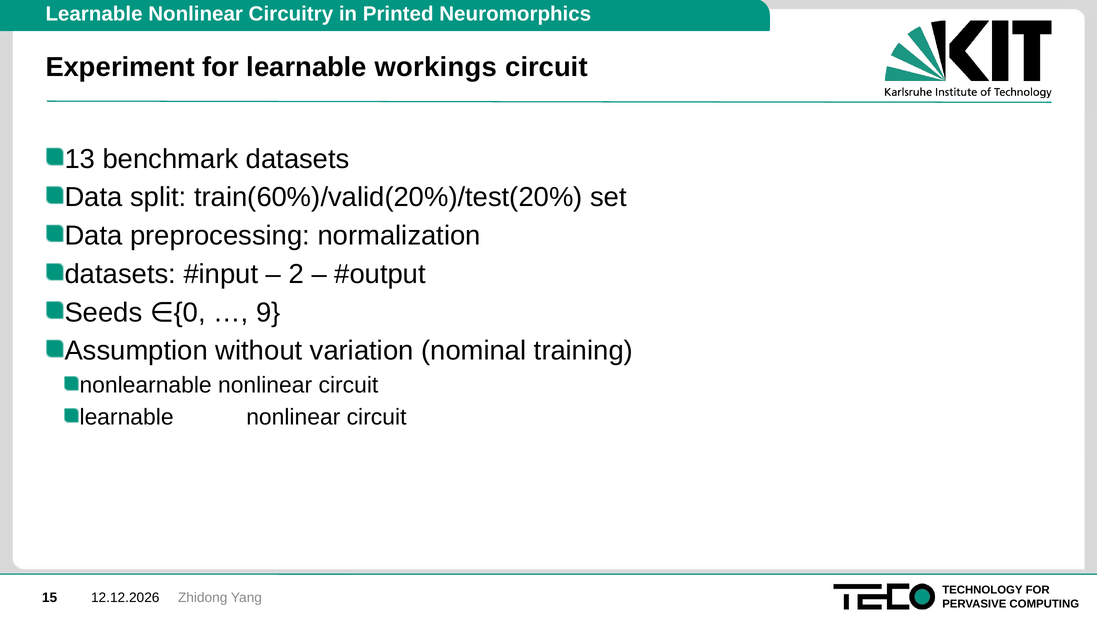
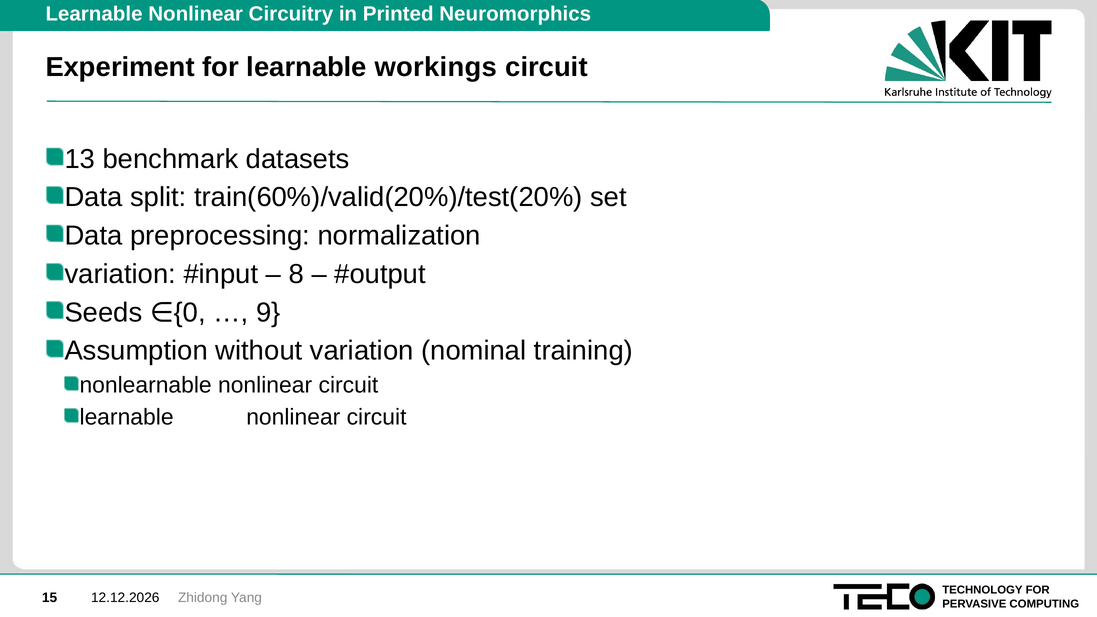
datasets at (120, 274): datasets -> variation
2: 2 -> 8
